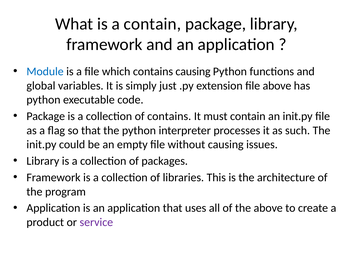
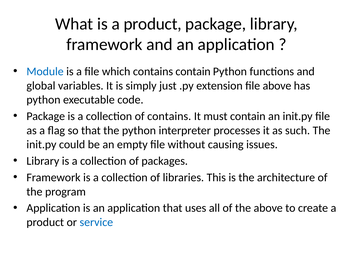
is a contain: contain -> product
contains causing: causing -> contain
service colour: purple -> blue
